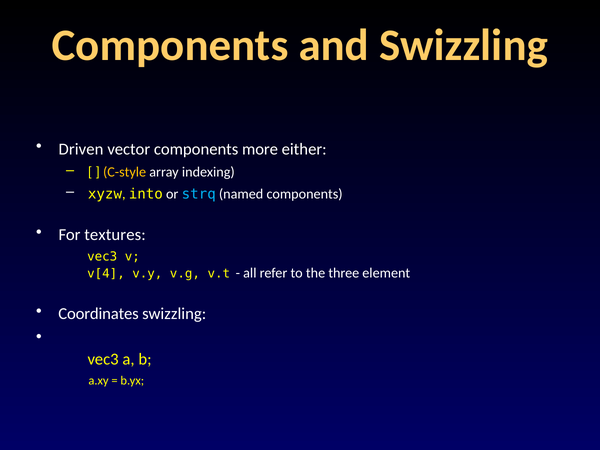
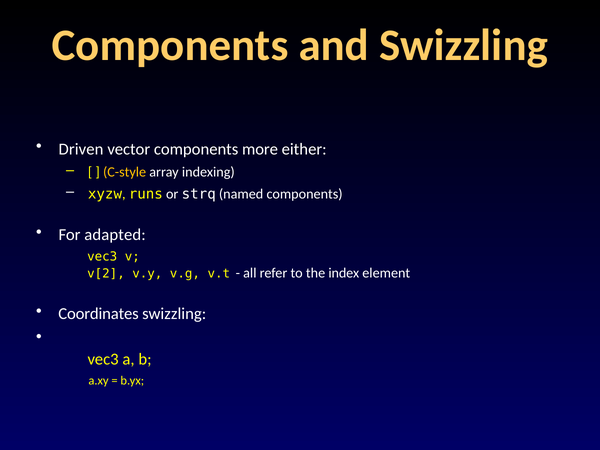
into: into -> runs
strq colour: light blue -> white
textures: textures -> adapted
v[4: v[4 -> v[2
three: three -> index
